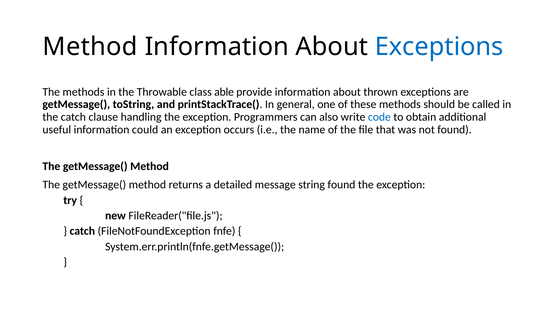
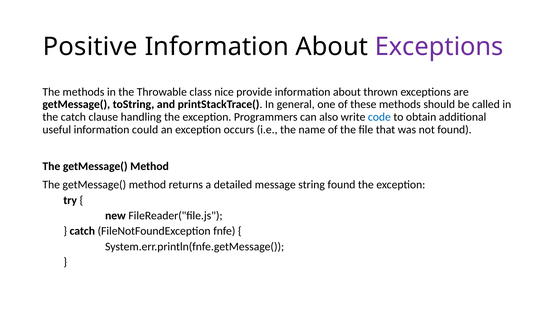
Method at (90, 47): Method -> Positive
Exceptions at (439, 47) colour: blue -> purple
able: able -> nice
